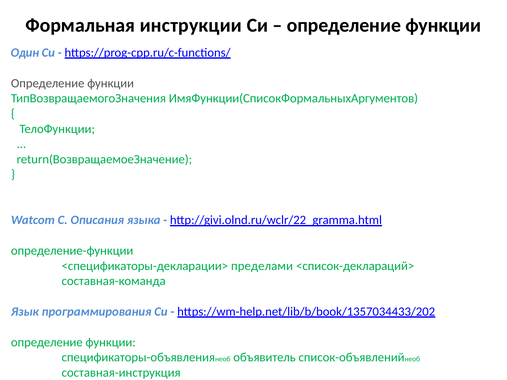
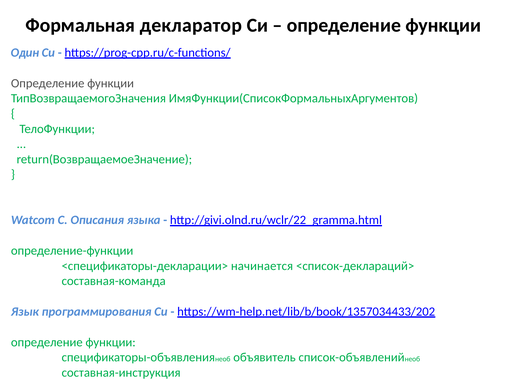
инструкции: инструкции -> декларатор
пределами: пределами -> начинается
